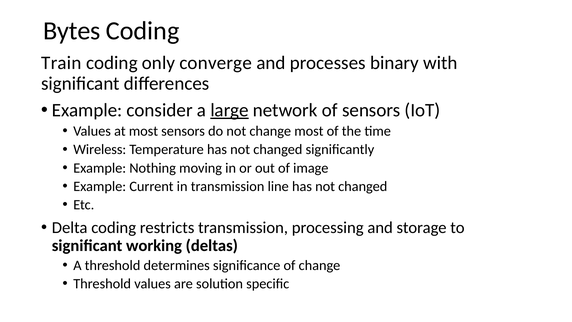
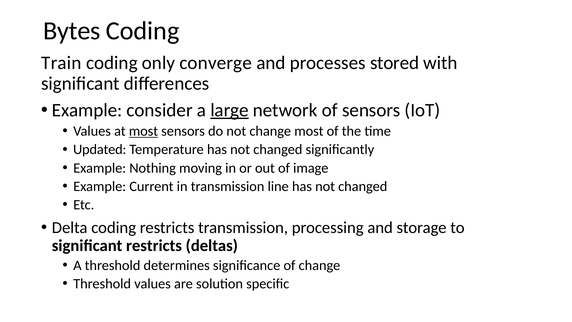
binary: binary -> stored
most at (143, 131) underline: none -> present
Wireless: Wireless -> Updated
significant working: working -> restricts
